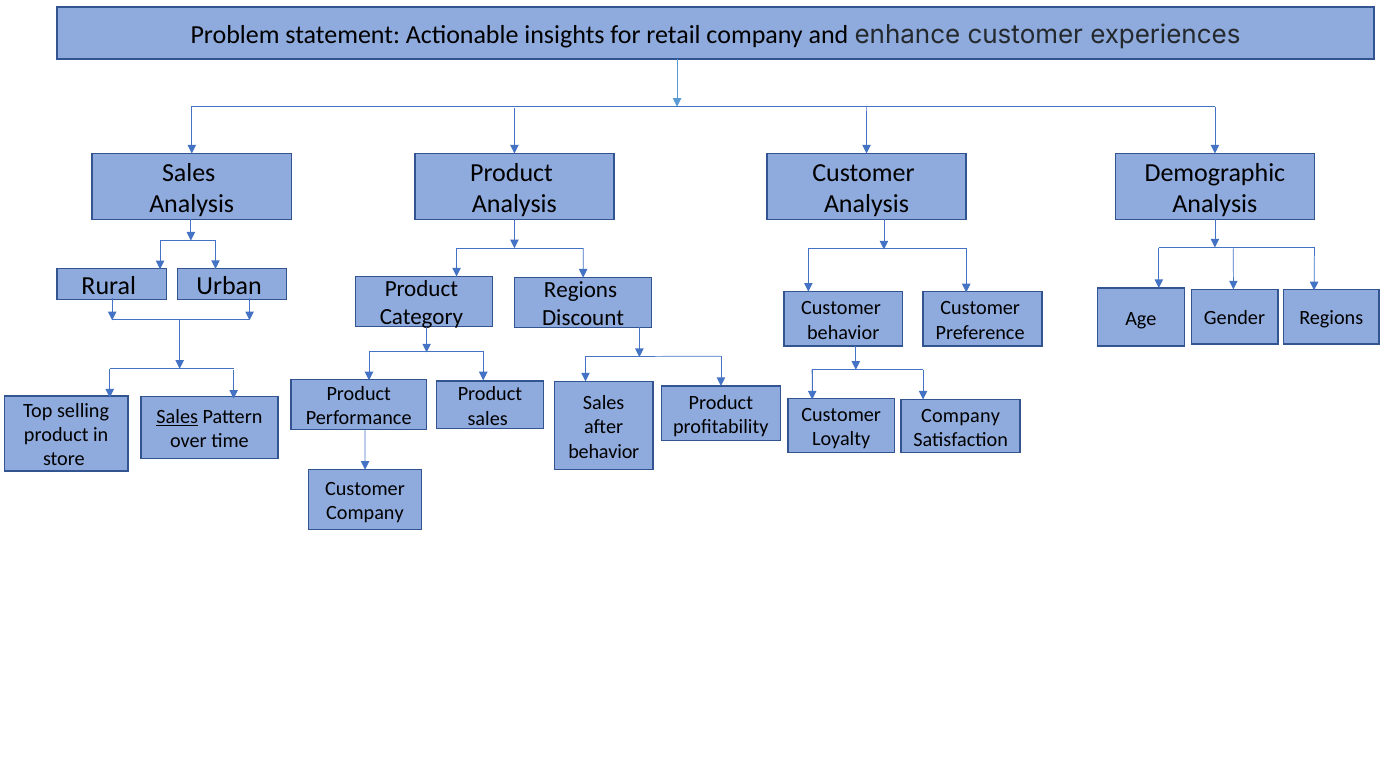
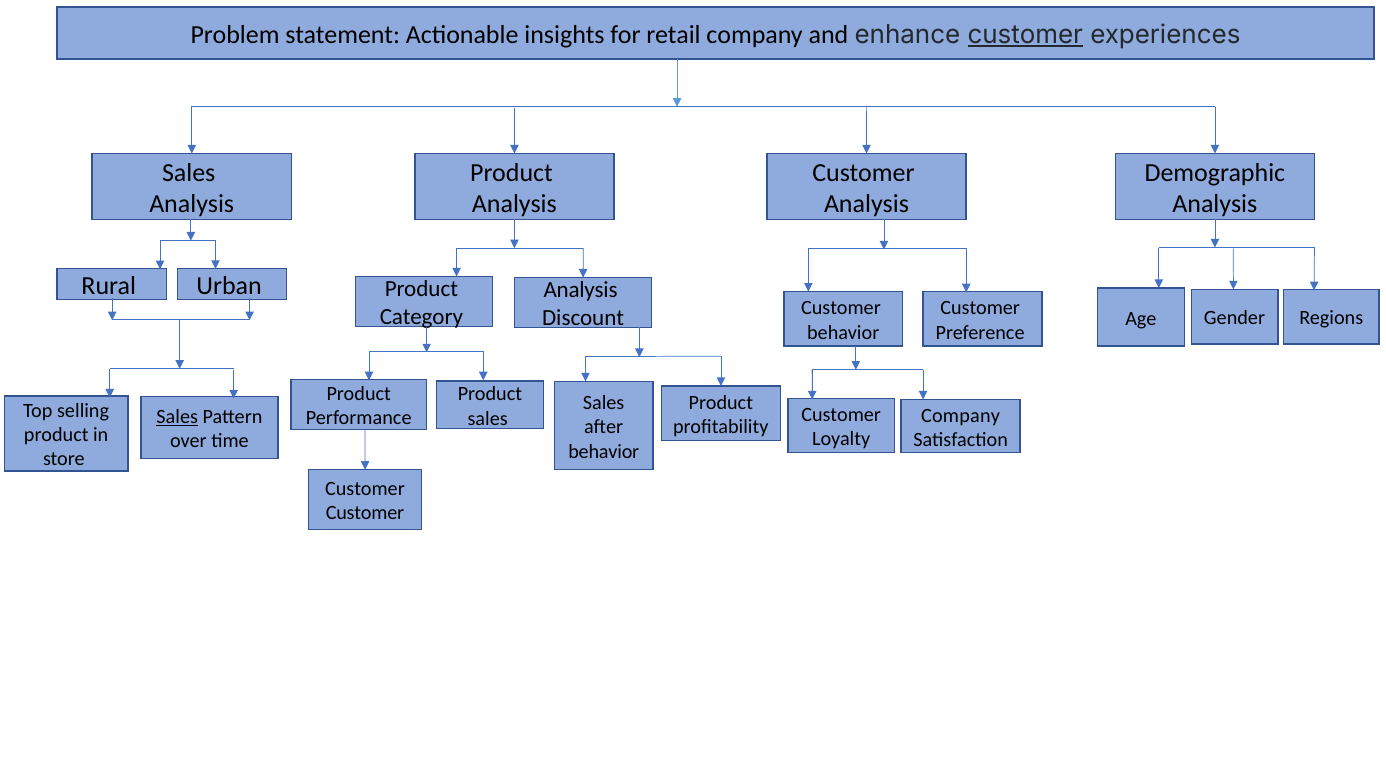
customer at (1025, 35) underline: none -> present
Urban Regions: Regions -> Analysis
Company at (365, 513): Company -> Customer
